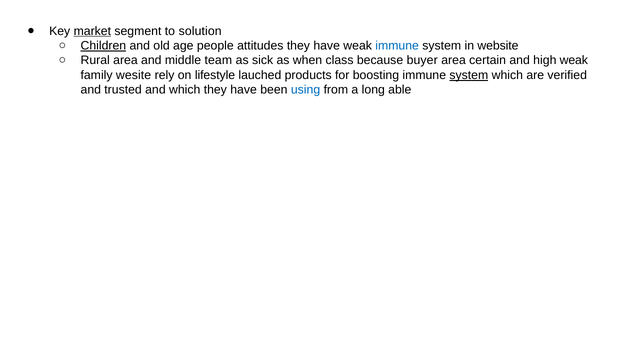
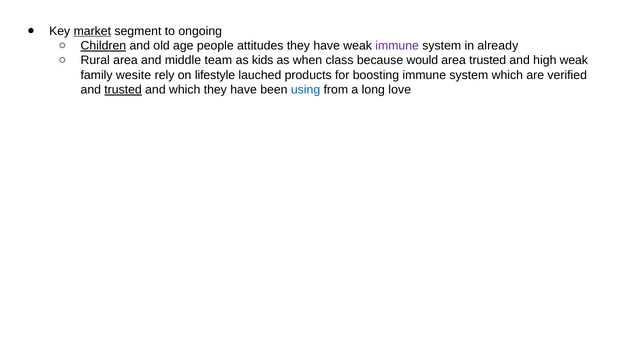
solution: solution -> ongoing
immune at (397, 46) colour: blue -> purple
website: website -> already
sick: sick -> kids
buyer: buyer -> would
area certain: certain -> trusted
system at (469, 75) underline: present -> none
trusted at (123, 90) underline: none -> present
able: able -> love
